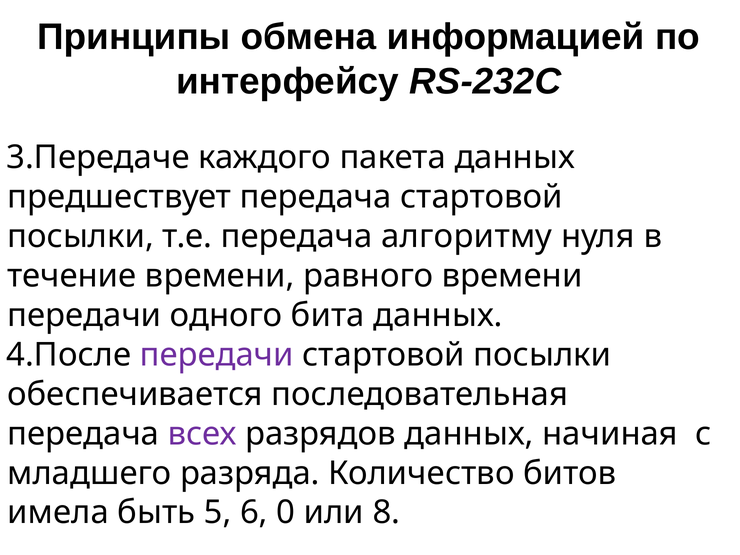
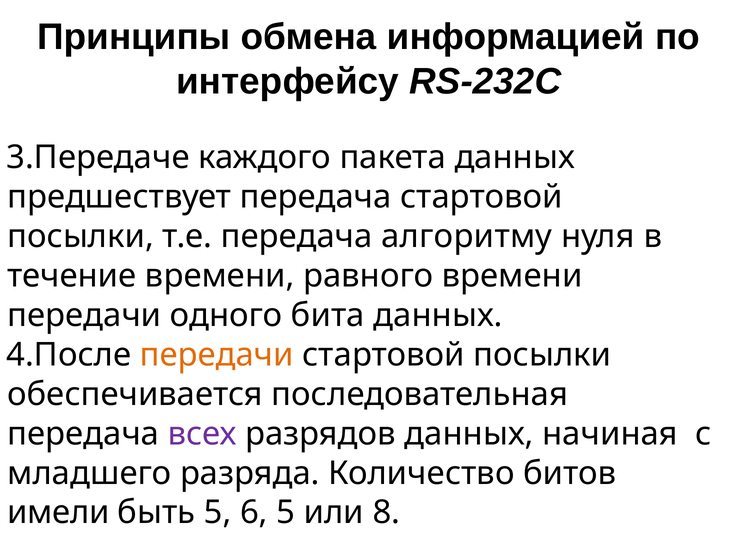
передачи at (217, 355) colour: purple -> orange
имела: имела -> имели
6 0: 0 -> 5
